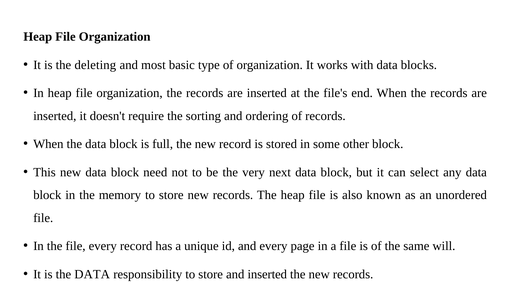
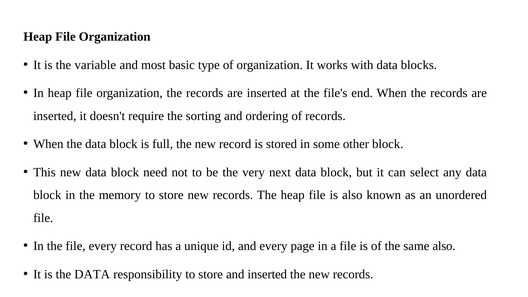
deleting: deleting -> variable
same will: will -> also
